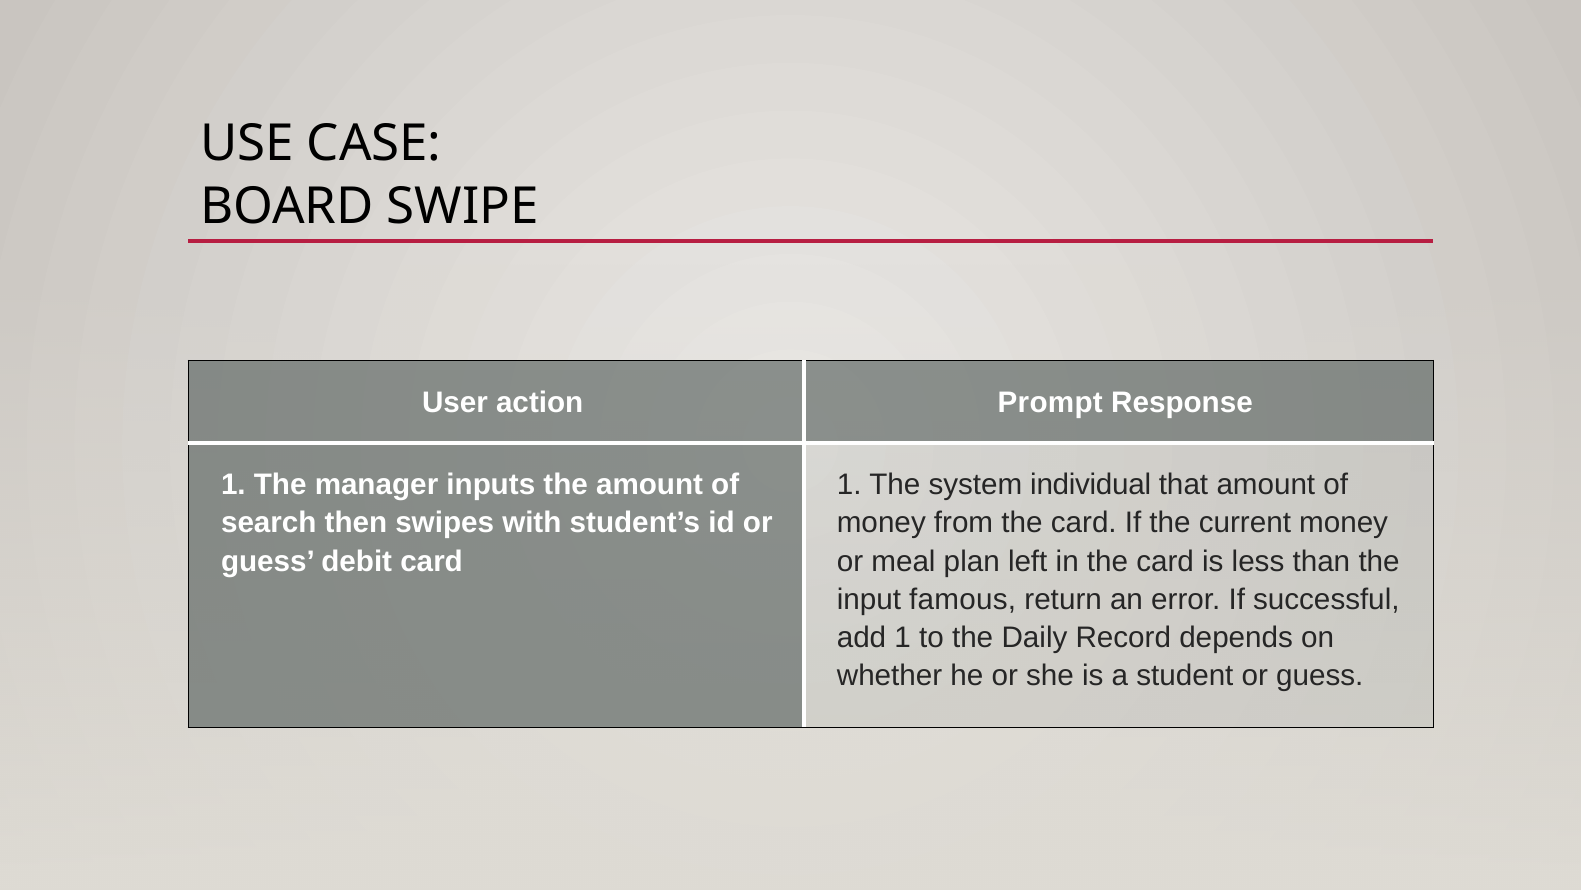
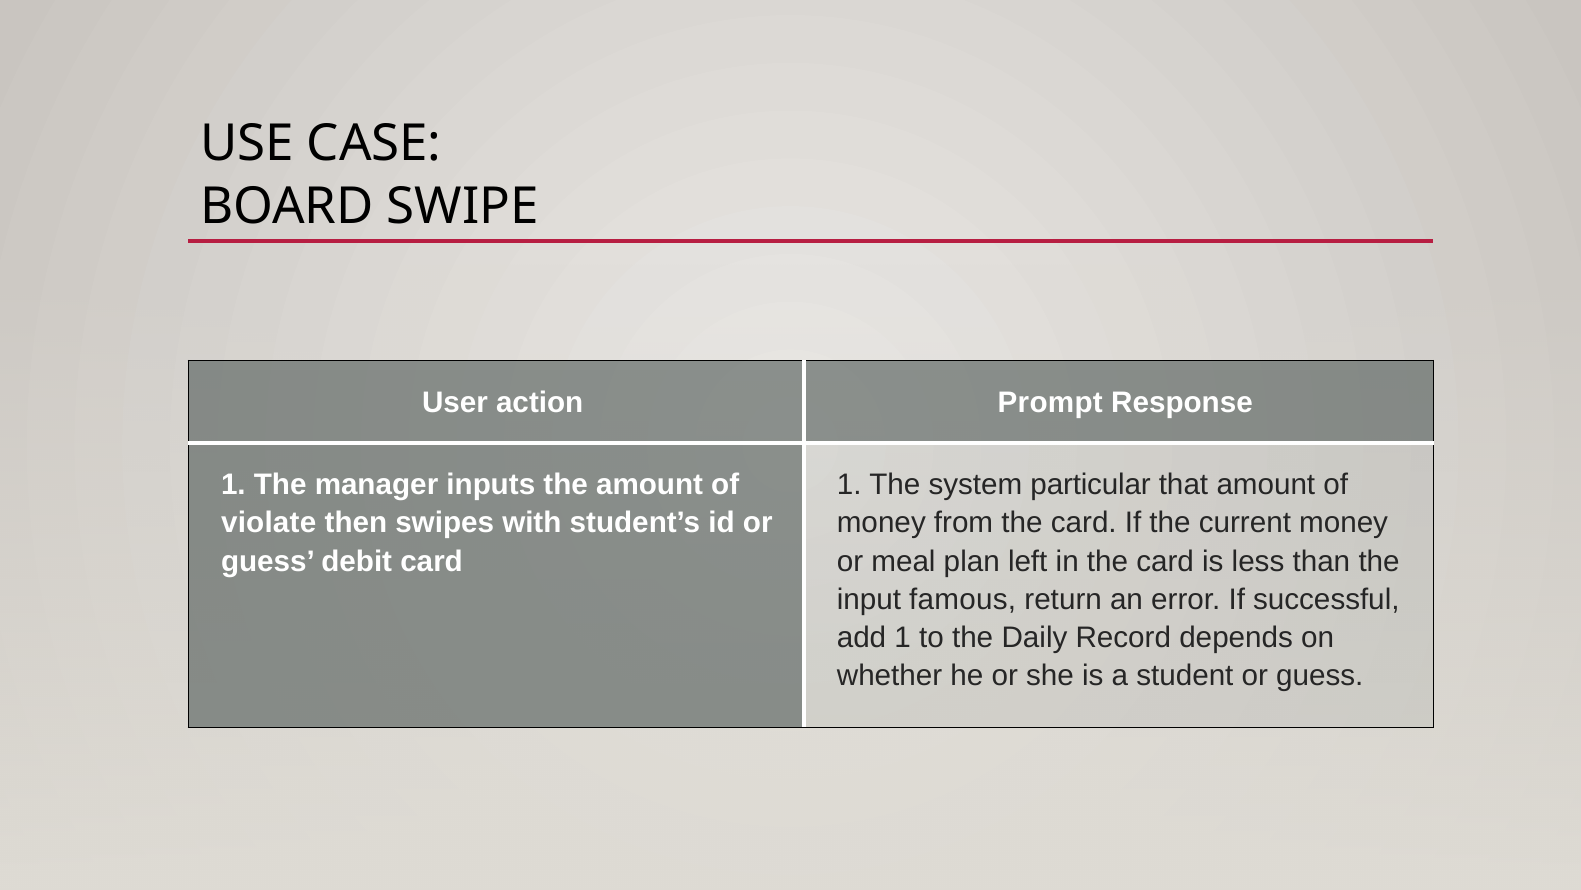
individual: individual -> particular
search: search -> violate
